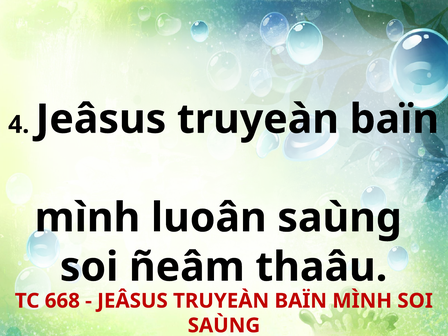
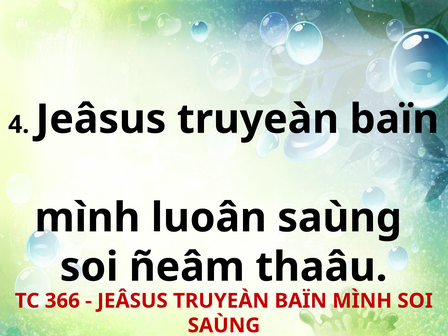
668: 668 -> 366
